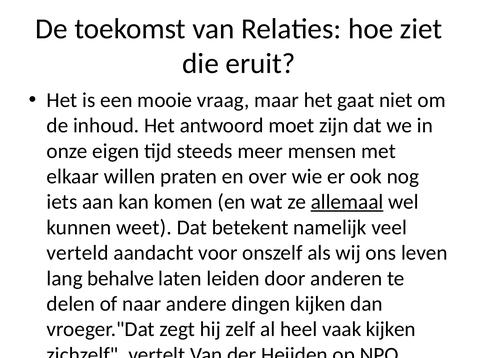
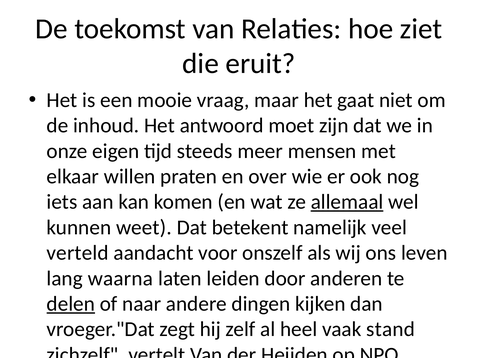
behalve: behalve -> waarna
delen underline: none -> present
vaak kijken: kijken -> stand
